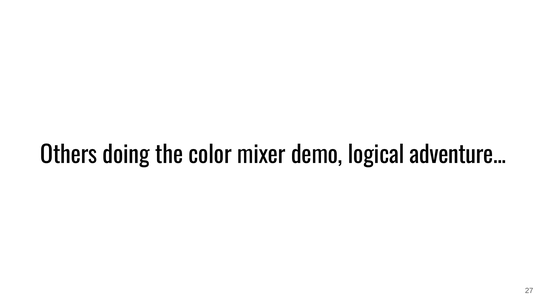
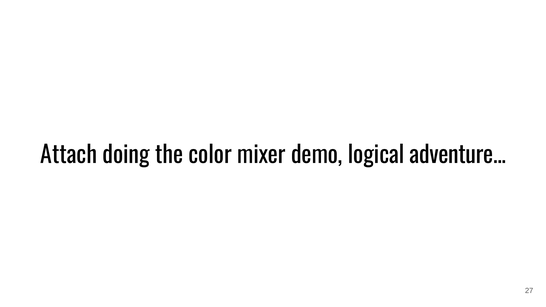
Others: Others -> Attach
